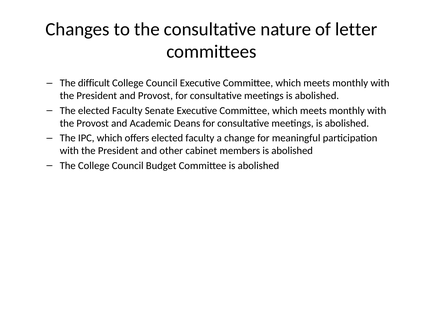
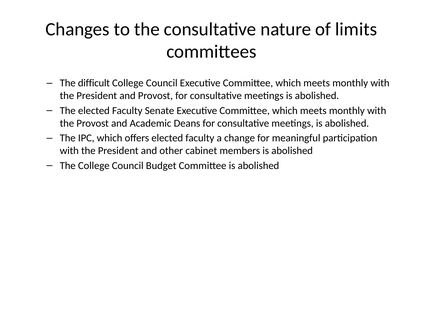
letter: letter -> limits
